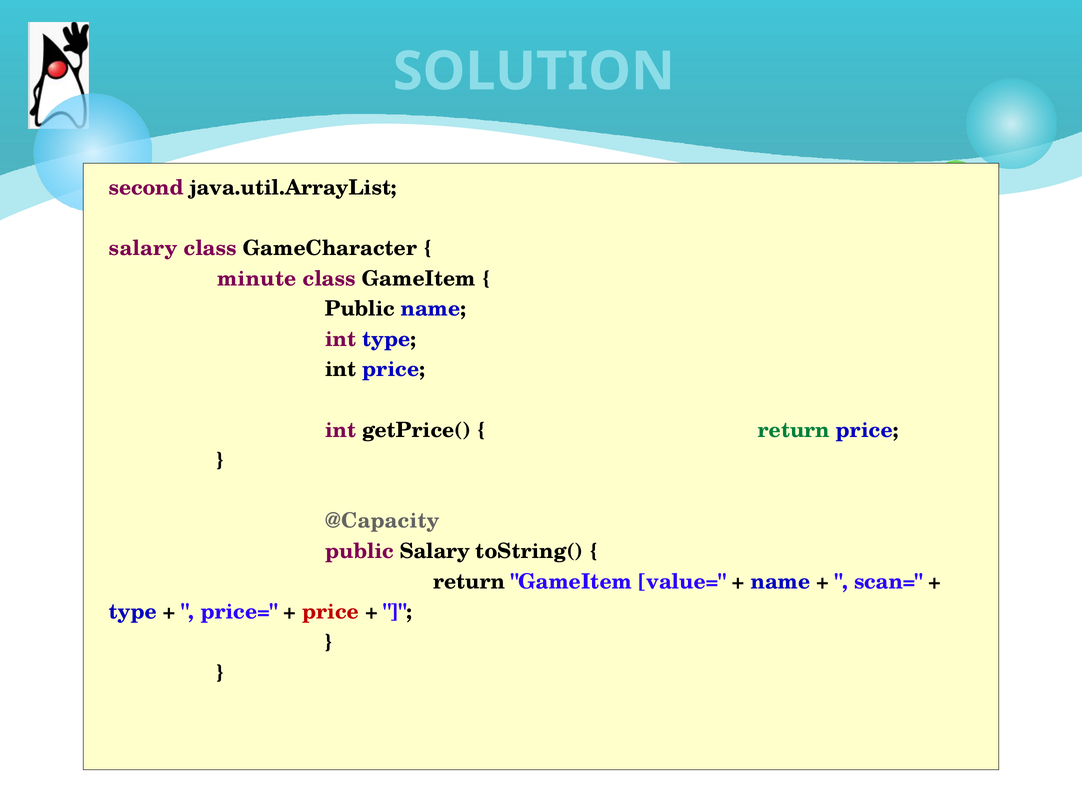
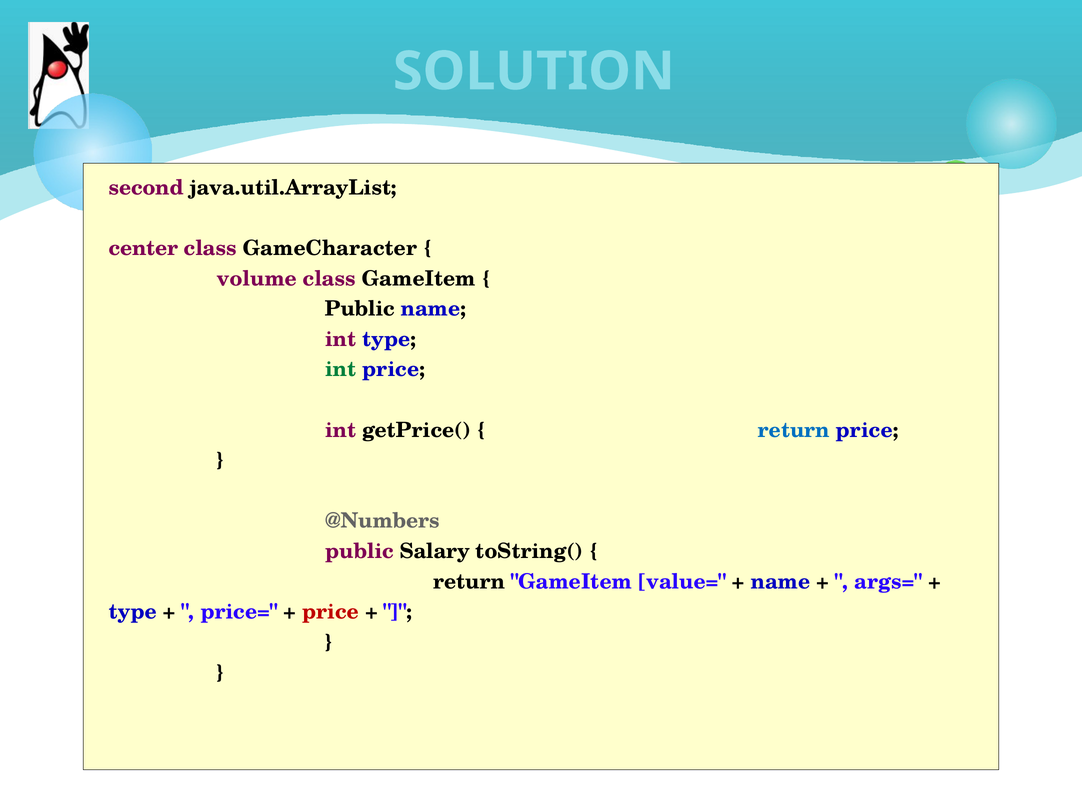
salary at (143, 248): salary -> center
minute: minute -> volume
int at (341, 369) colour: black -> green
return at (794, 430) colour: green -> blue
@Capacity: @Capacity -> @Numbers
scan=: scan= -> args=
